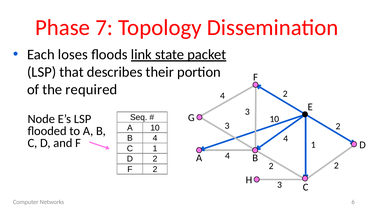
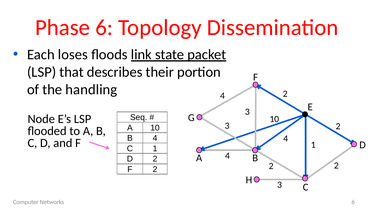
Phase 7: 7 -> 6
required: required -> handling
